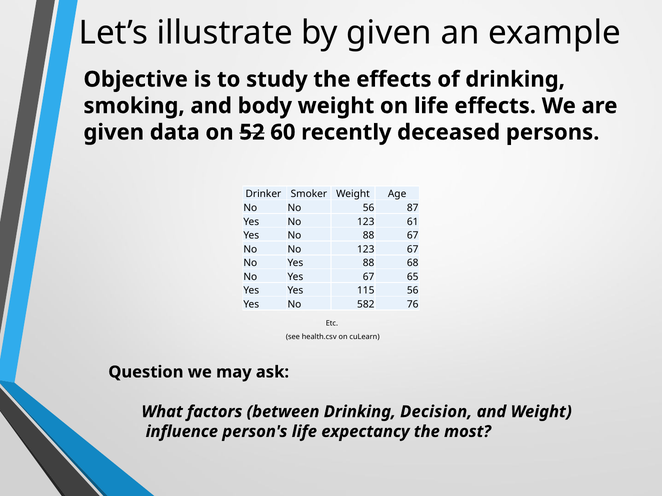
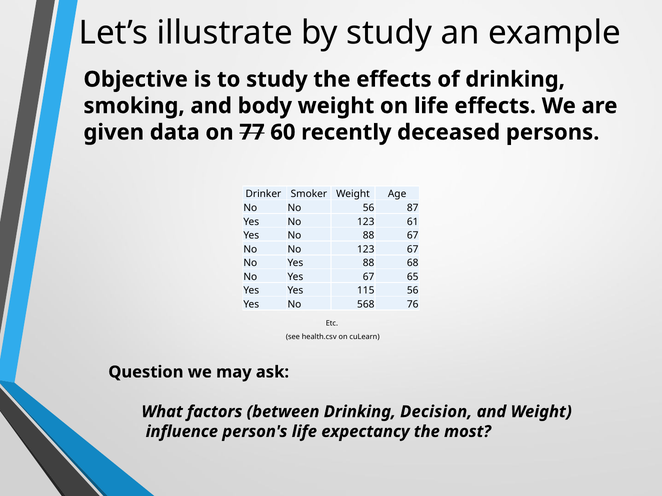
by given: given -> study
52: 52 -> 77
582: 582 -> 568
